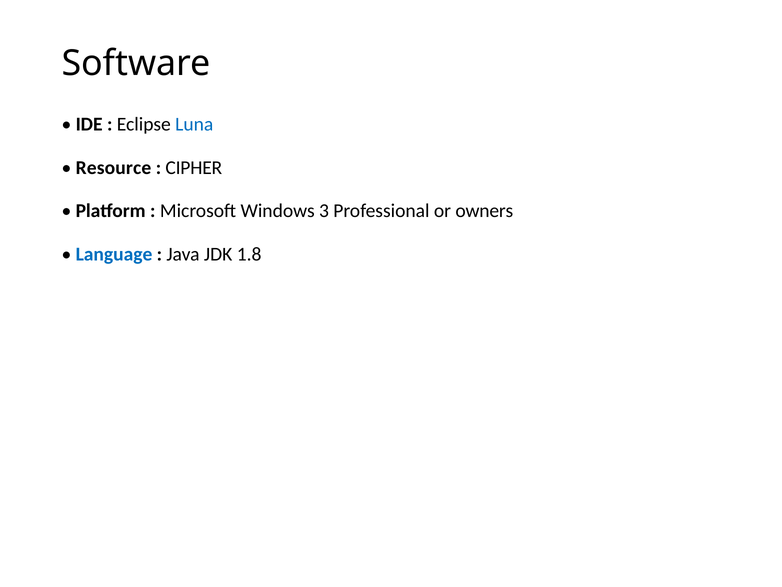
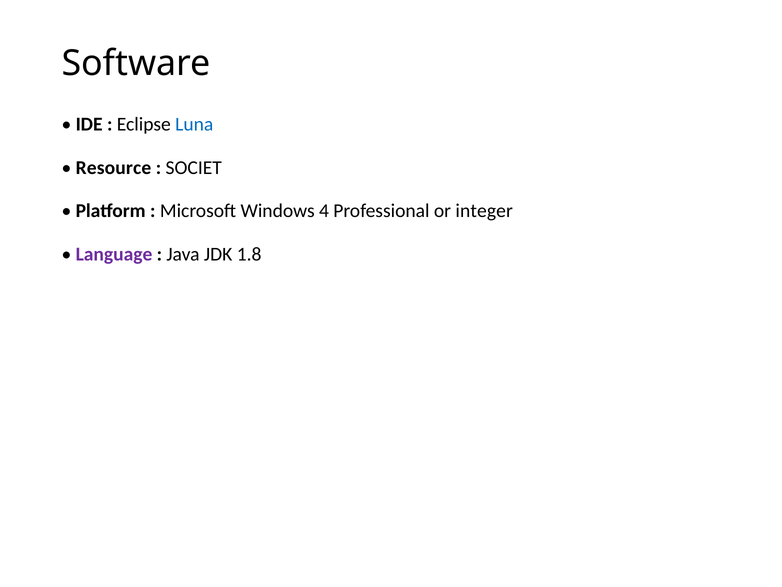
CIPHER: CIPHER -> SOCIET
3: 3 -> 4
owners: owners -> integer
Language colour: blue -> purple
